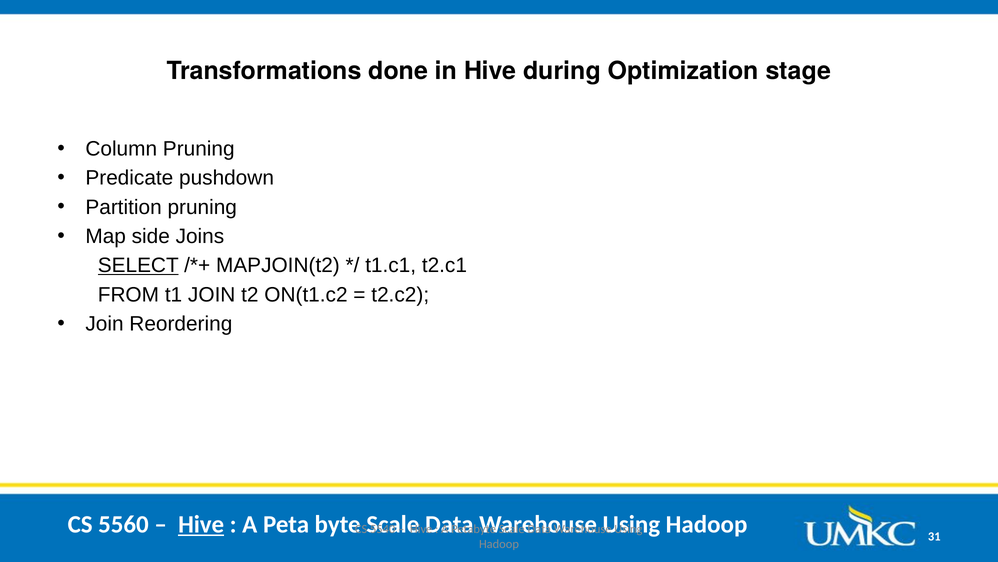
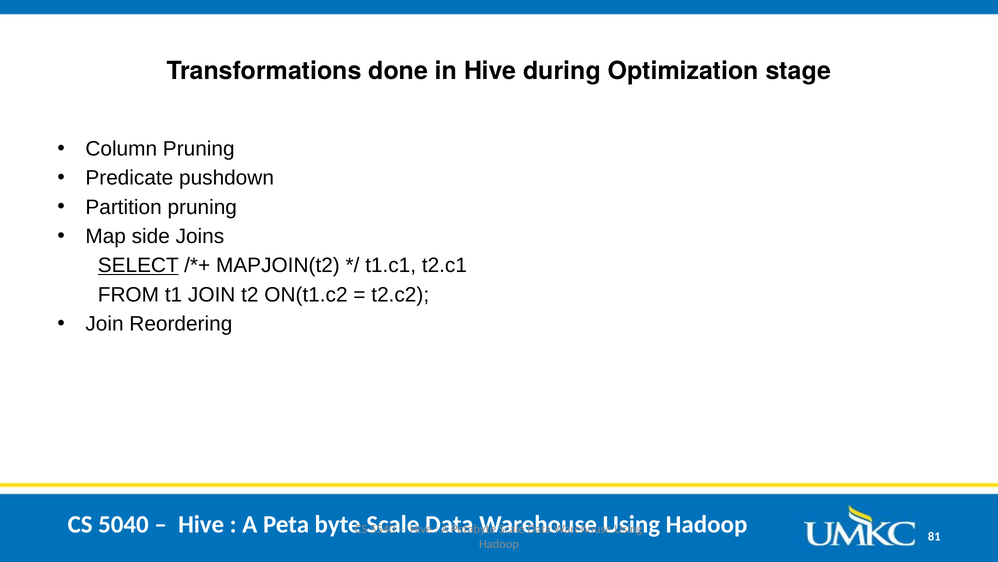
5560: 5560 -> 5040
Hive at (201, 524) underline: present -> none
31: 31 -> 81
